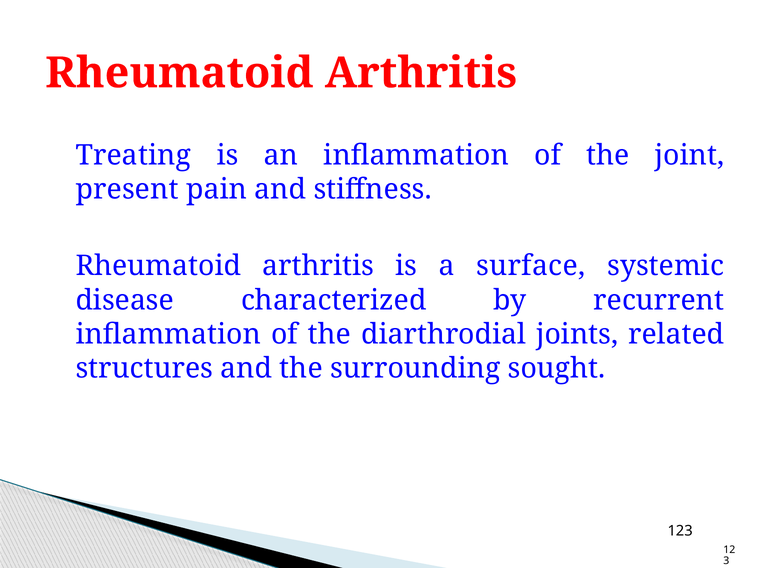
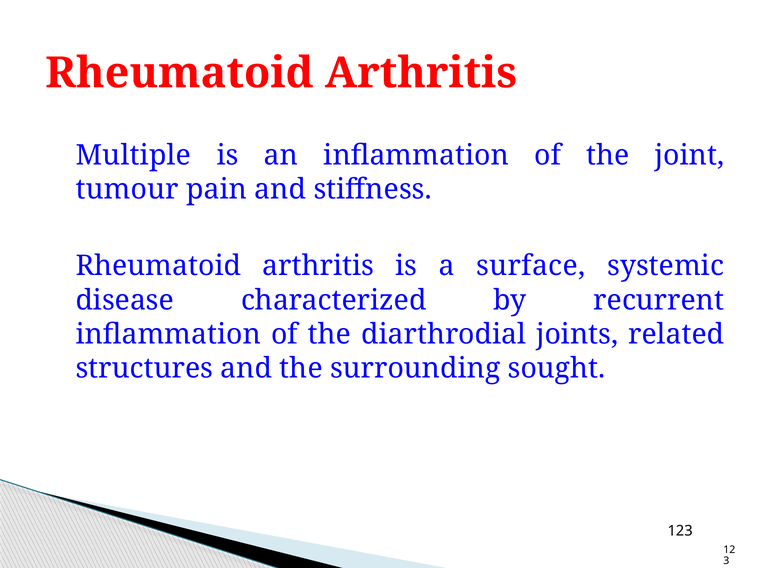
Treating: Treating -> Multiple
present: present -> tumour
